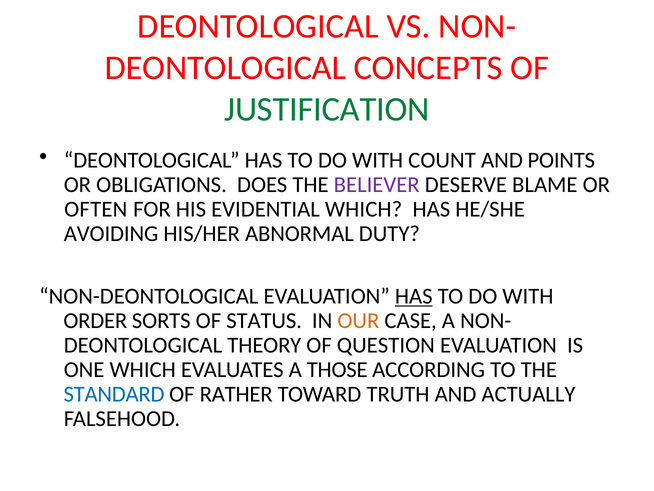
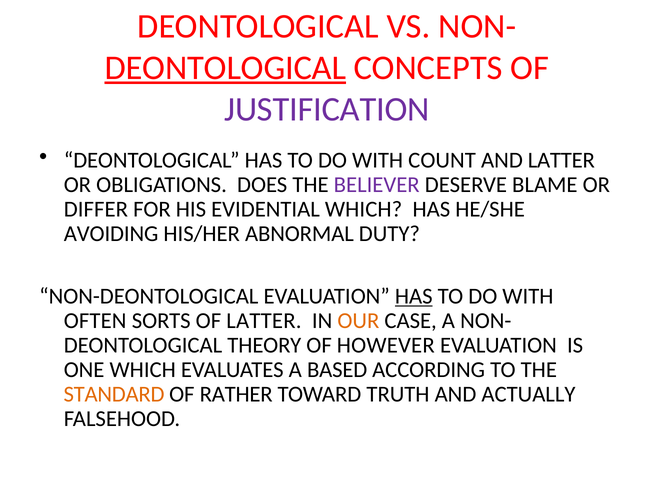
DEONTOLOGICAL at (225, 68) underline: none -> present
JUSTIFICATION colour: green -> purple
AND POINTS: POINTS -> LATTER
OFTEN: OFTEN -> DIFFER
ORDER: ORDER -> OFTEN
OF STATUS: STATUS -> LATTER
QUESTION: QUESTION -> HOWEVER
THOSE: THOSE -> BASED
STANDARD colour: blue -> orange
